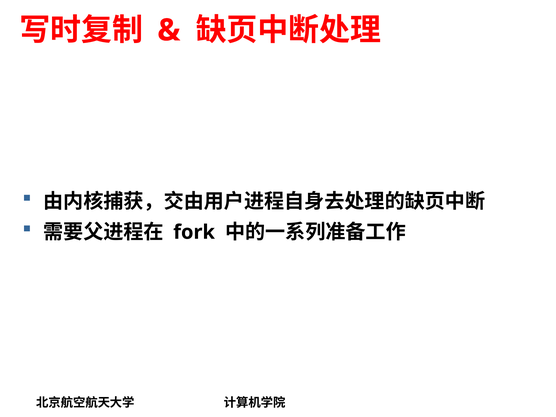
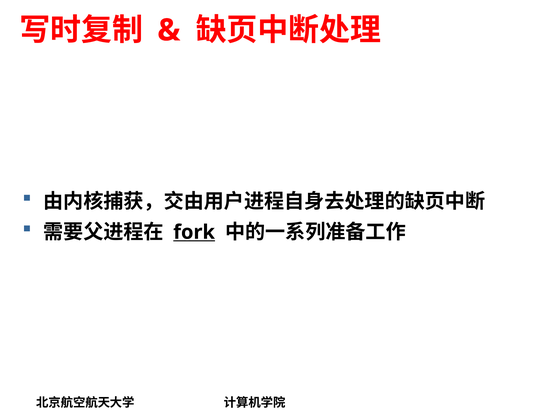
fork underline: none -> present
